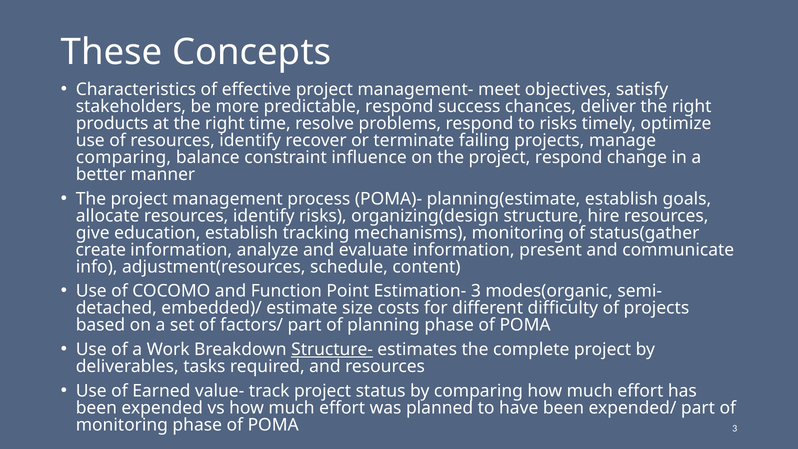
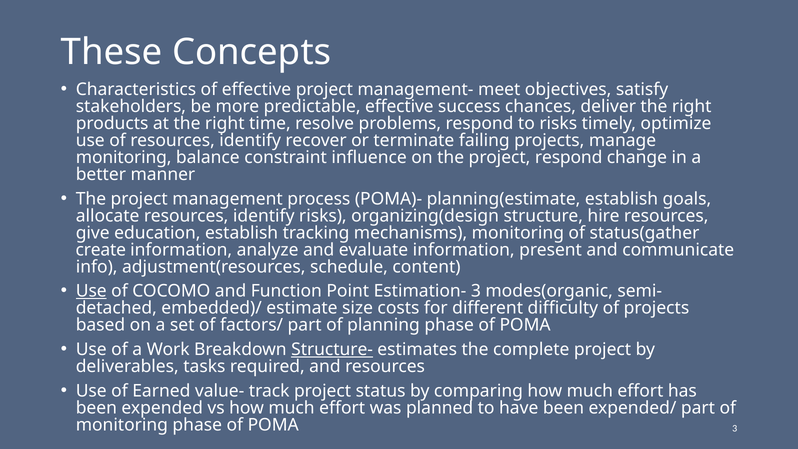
predictable respond: respond -> effective
comparing at (124, 157): comparing -> monitoring
Use at (91, 291) underline: none -> present
